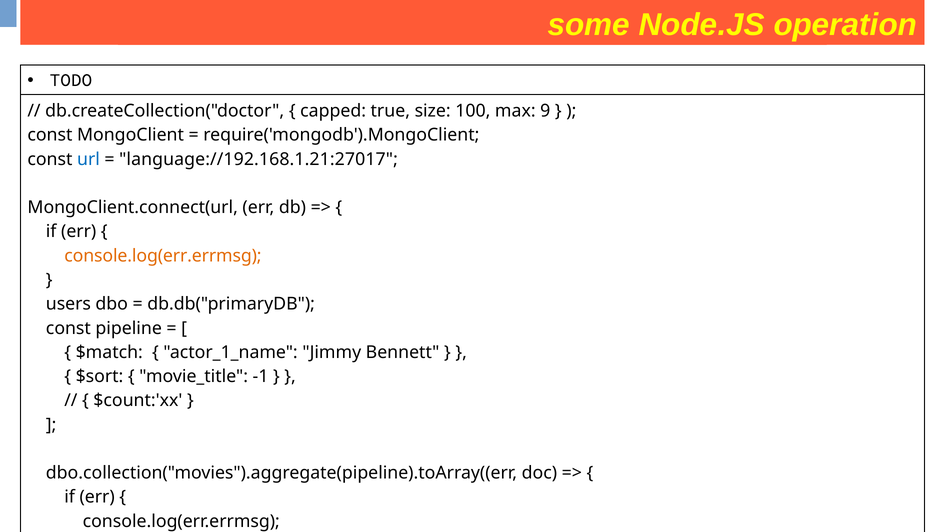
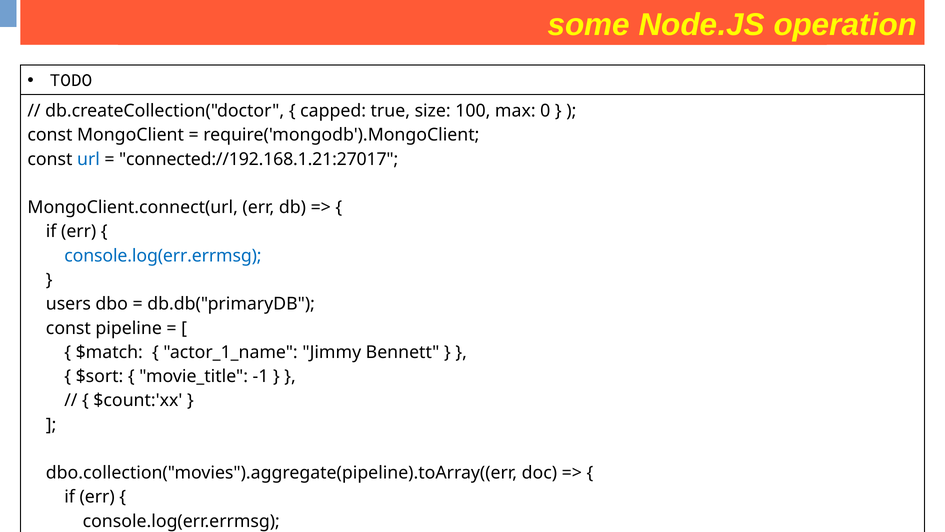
9: 9 -> 0
language://192.168.1.21:27017: language://192.168.1.21:27017 -> connected://192.168.1.21:27017
console.log(err.errmsg at (163, 256) colour: orange -> blue
